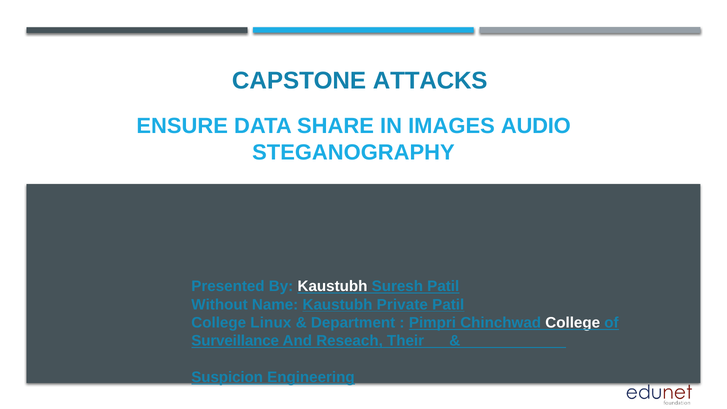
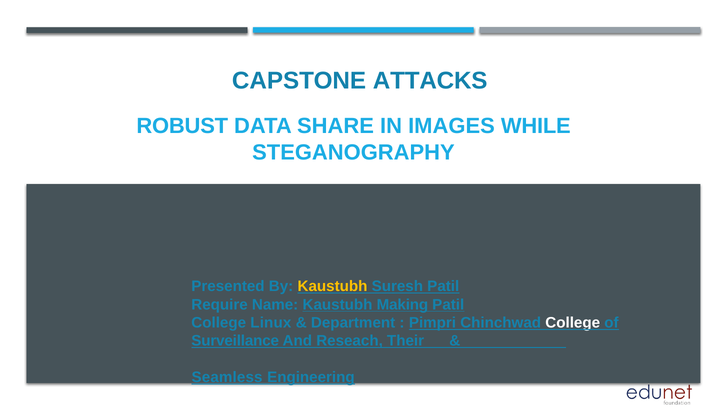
ENSURE: ENSURE -> ROBUST
AUDIO: AUDIO -> WHILE
Kaustubh at (333, 286) colour: white -> yellow
Without: Without -> Require
Private: Private -> Making
Suspicion: Suspicion -> Seamless
